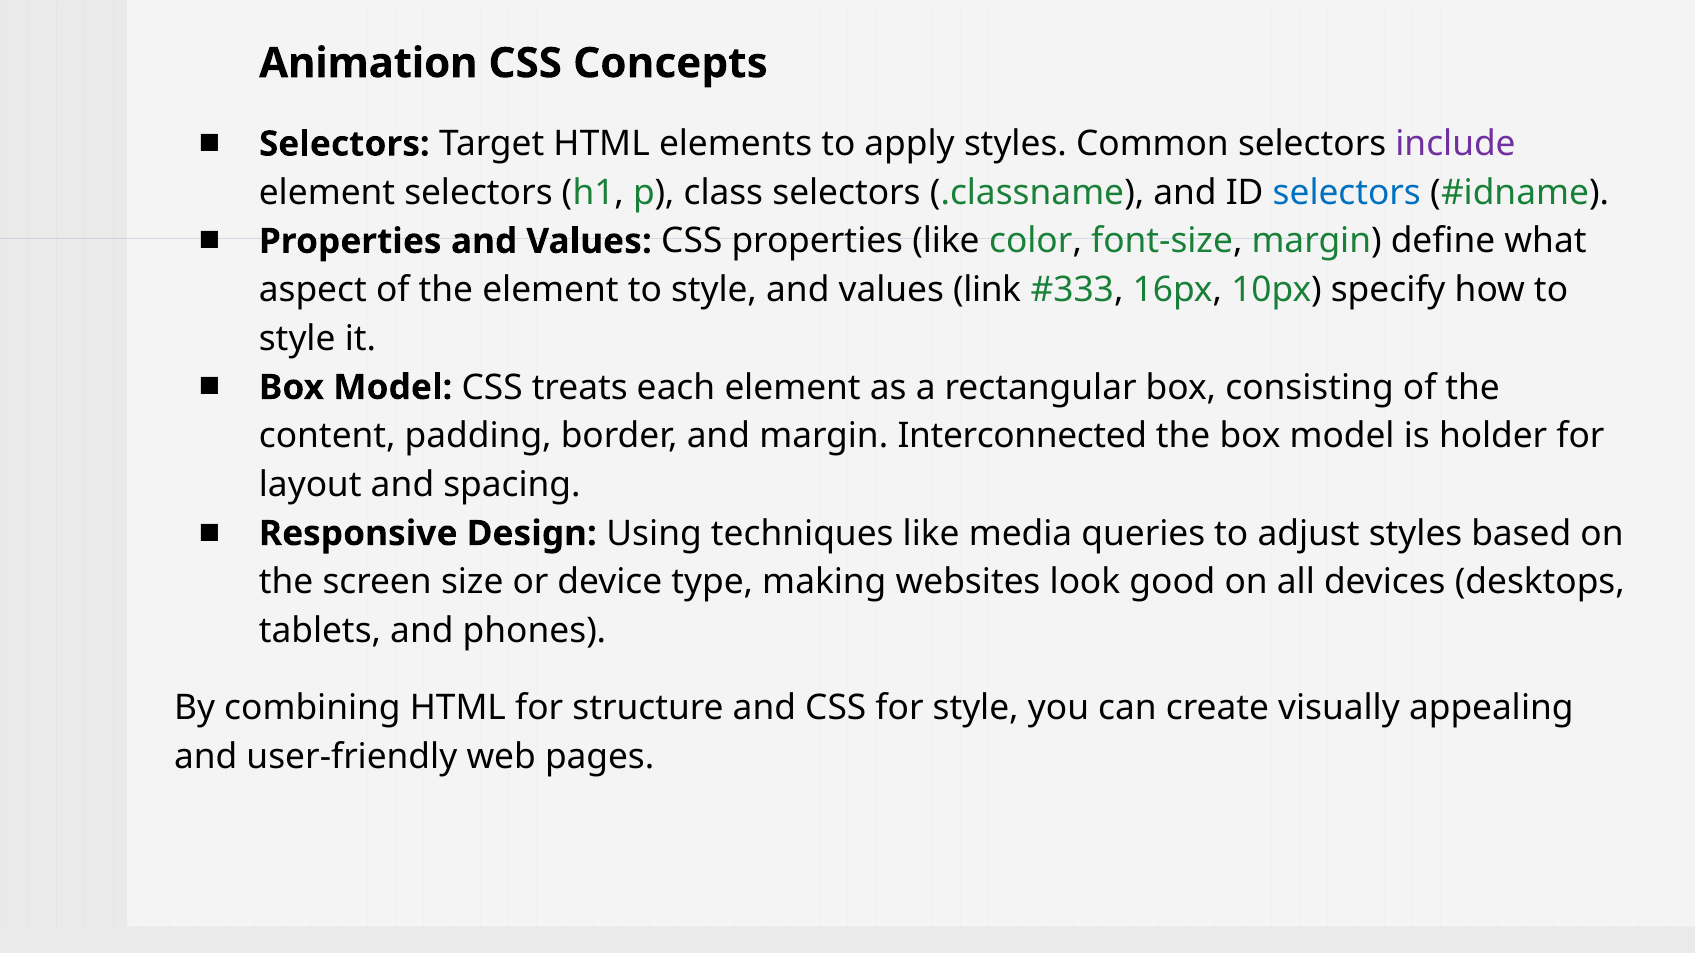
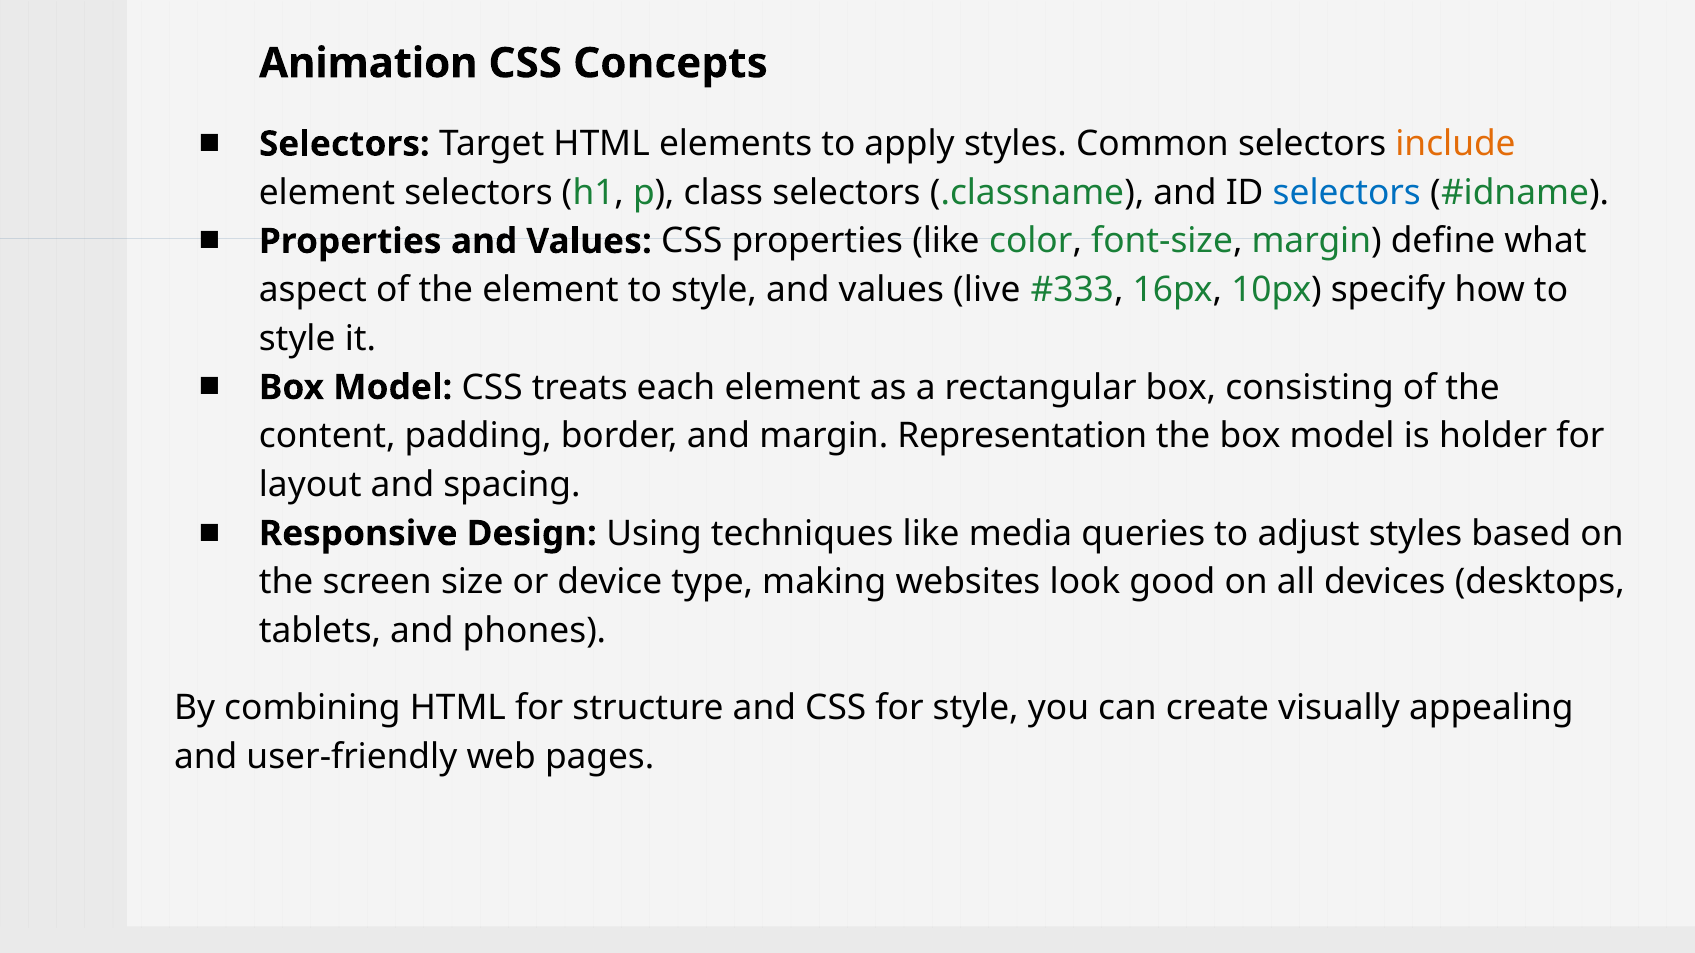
include colour: purple -> orange
link: link -> live
Interconnected: Interconnected -> Representation
